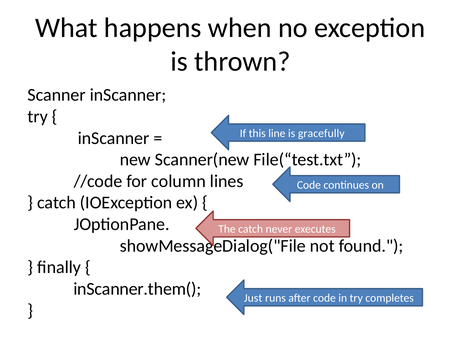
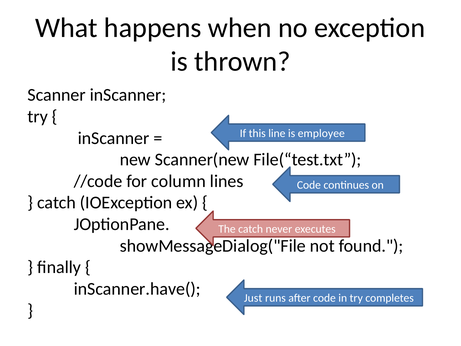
gracefully: gracefully -> employee
inScanner.them(: inScanner.them( -> inScanner.have(
